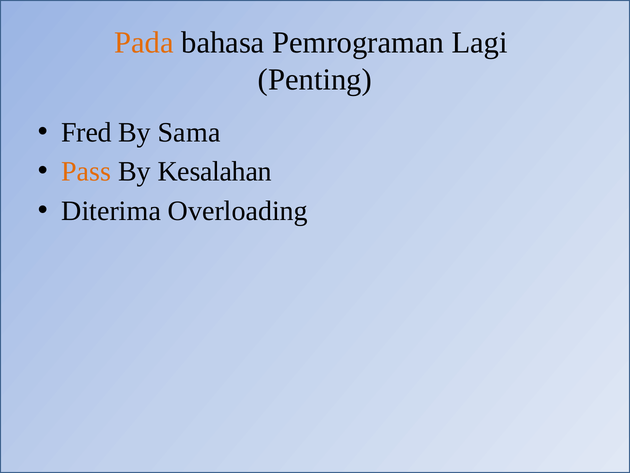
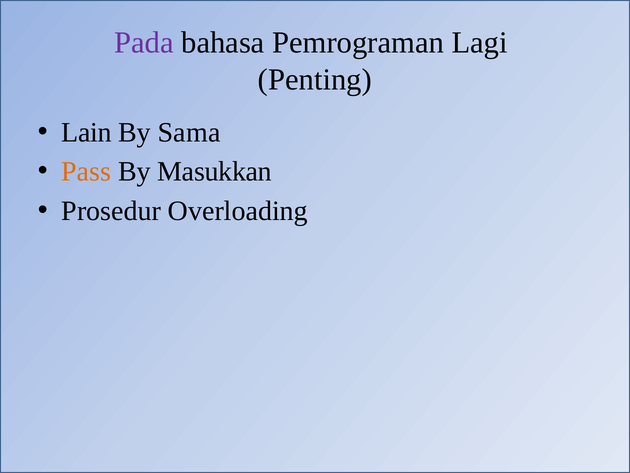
Pada colour: orange -> purple
Fred: Fred -> Lain
Kesalahan: Kesalahan -> Masukkan
Diterima: Diterima -> Prosedur
